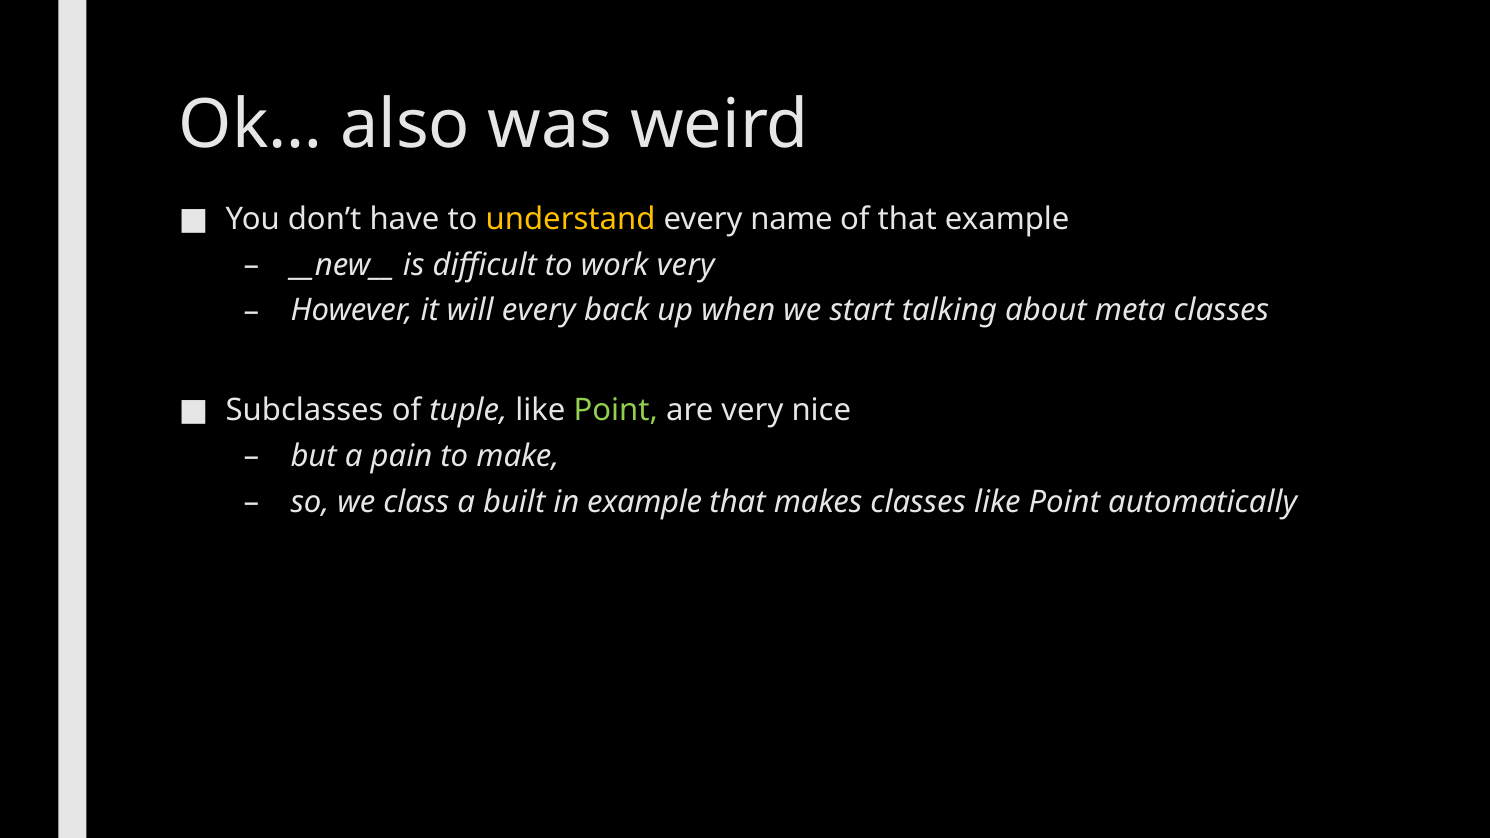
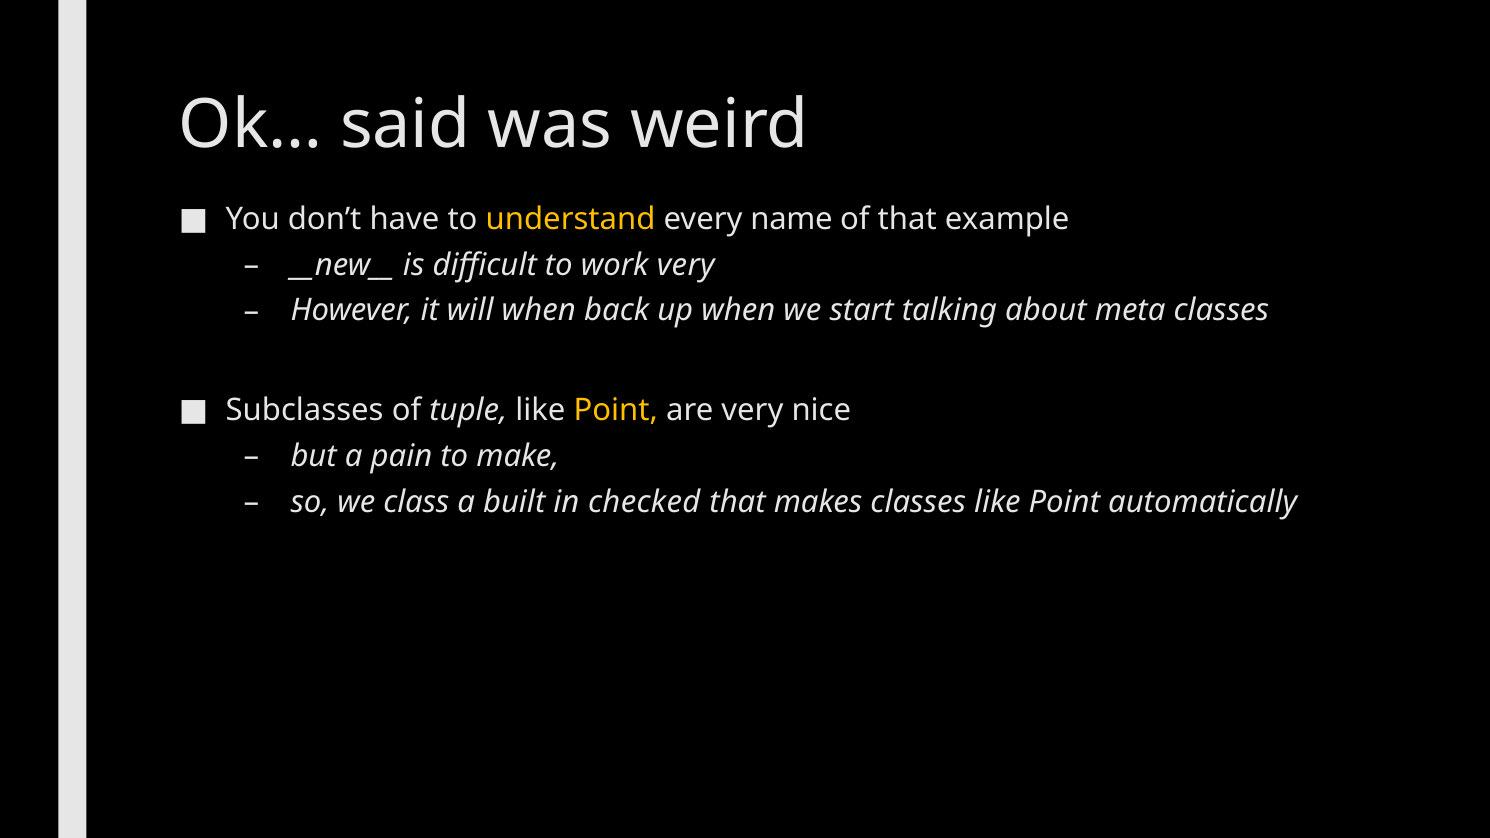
also: also -> said
will every: every -> when
Point at (616, 410) colour: light green -> yellow
in example: example -> checked
